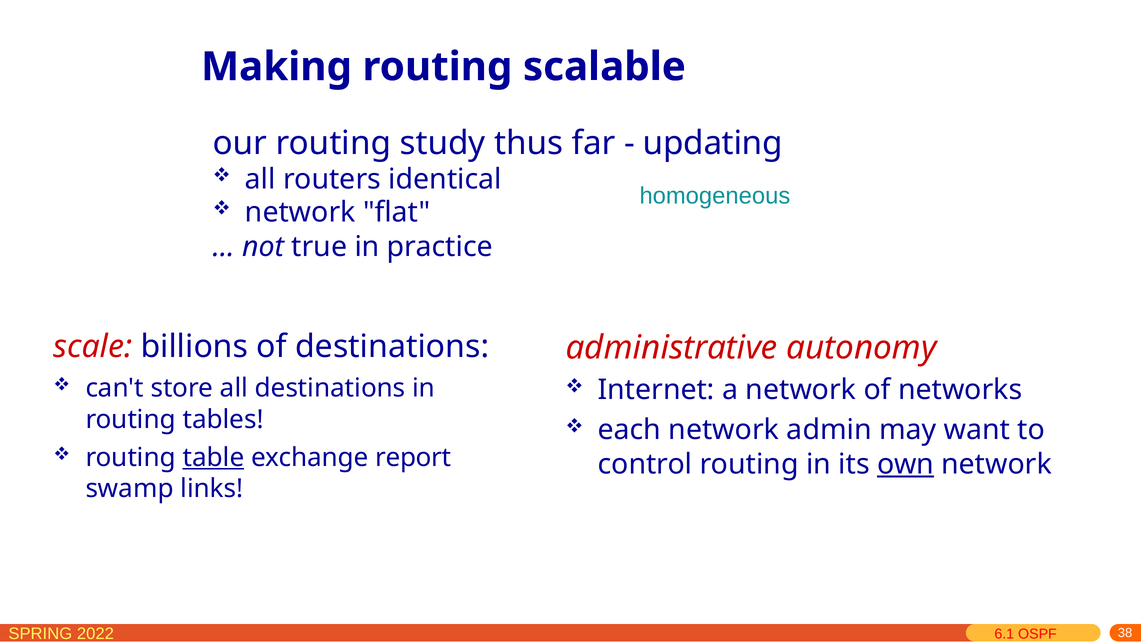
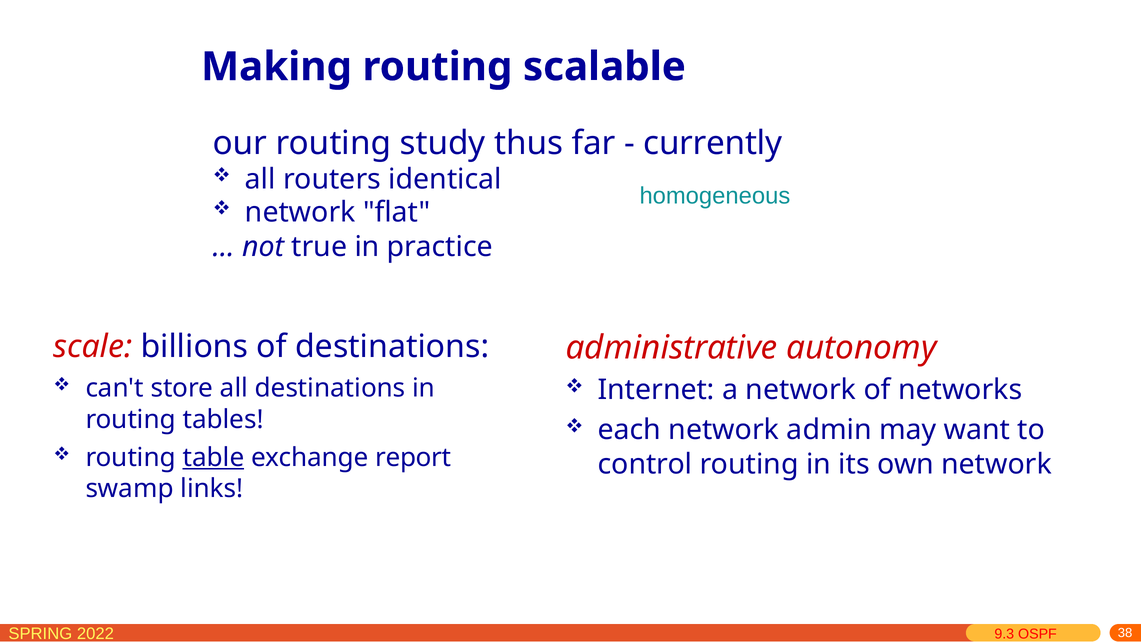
updating: updating -> currently
own underline: present -> none
6.1: 6.1 -> 9.3
